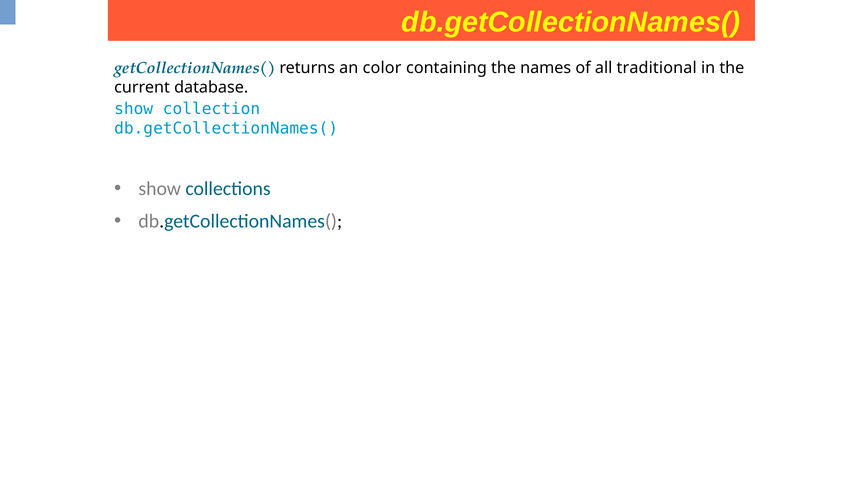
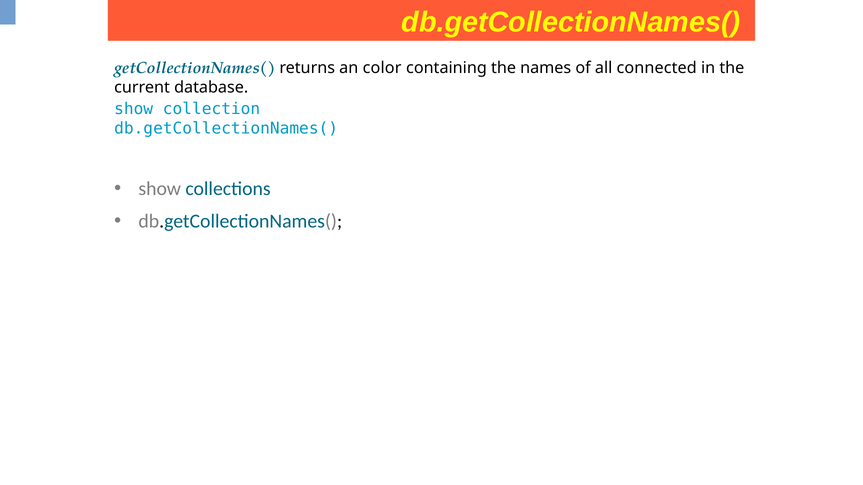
traditional: traditional -> connected
